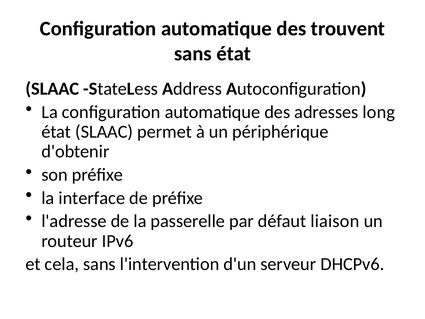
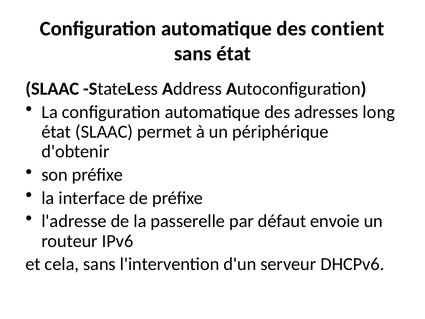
trouvent: trouvent -> contient
liaison: liaison -> envoie
